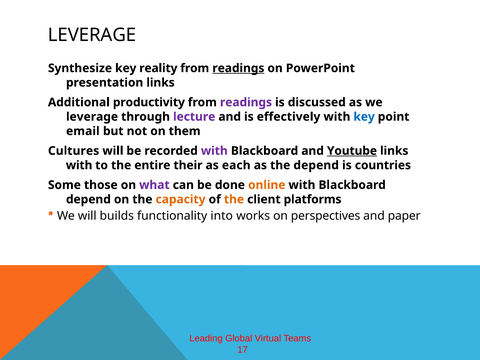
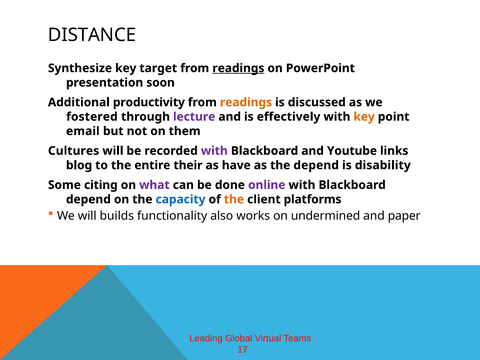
LEVERAGE at (92, 35): LEVERAGE -> DISTANCE
reality: reality -> target
presentation links: links -> soon
readings at (246, 102) colour: purple -> orange
leverage at (92, 117): leverage -> fostered
key at (364, 117) colour: blue -> orange
Youtube underline: present -> none
with at (79, 165): with -> blog
each: each -> have
countries: countries -> disability
those: those -> citing
online colour: orange -> purple
capacity colour: orange -> blue
into: into -> also
perspectives: perspectives -> undermined
